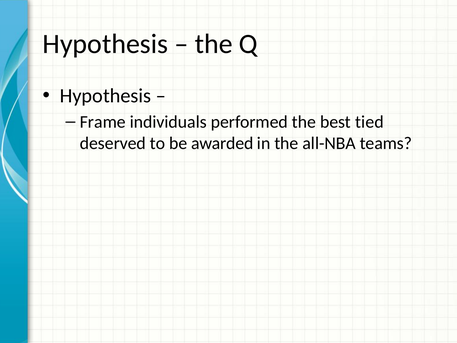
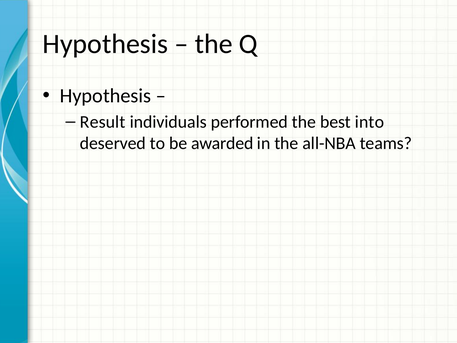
Frame: Frame -> Result
tied: tied -> into
